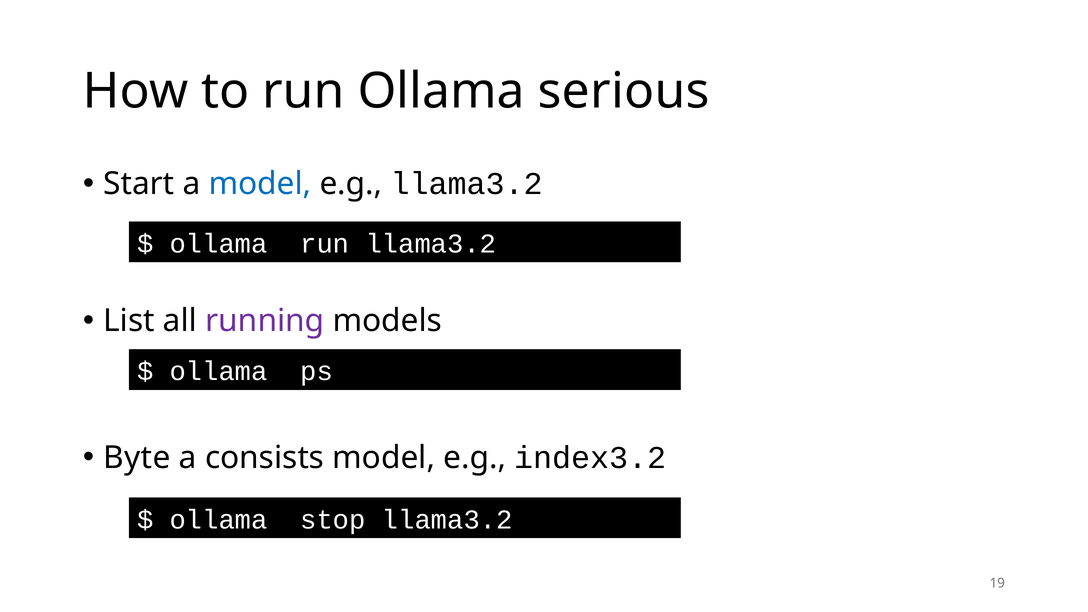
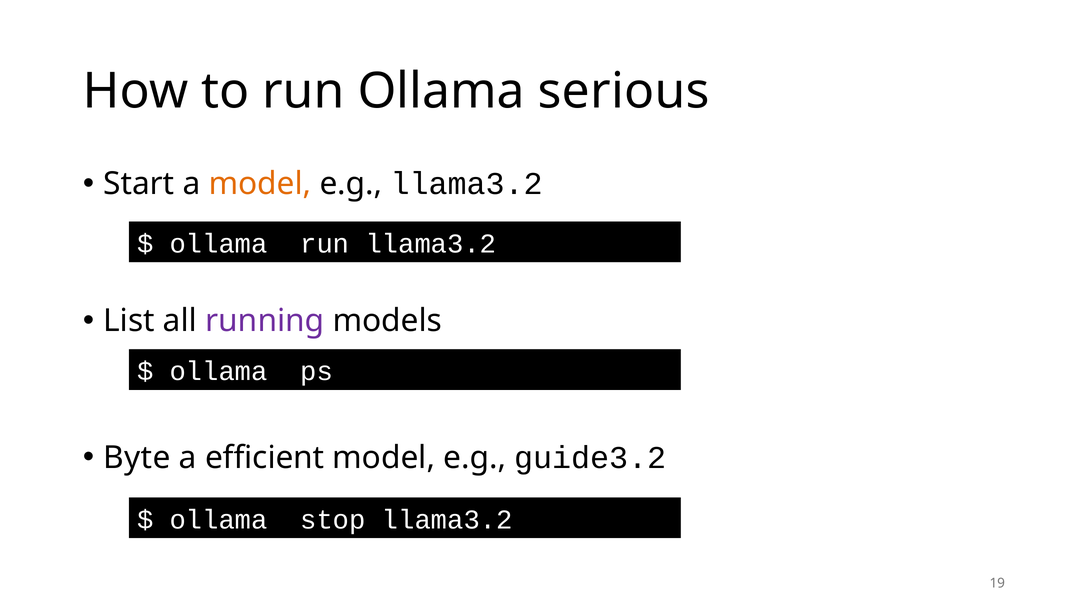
model at (260, 184) colour: blue -> orange
consists: consists -> efficient
index3.2: index3.2 -> guide3.2
